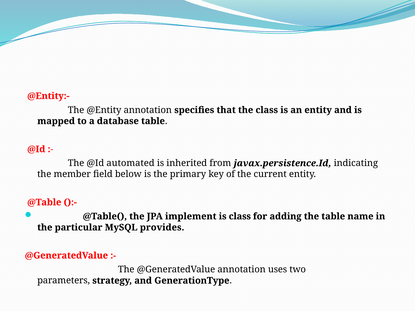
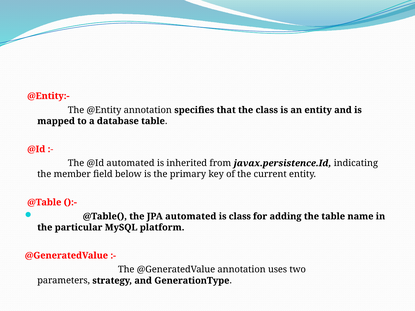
JPA implement: implement -> automated
provides: provides -> platform
